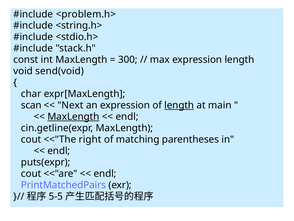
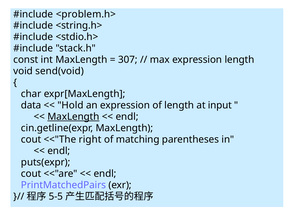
300: 300 -> 307
scan: scan -> data
Next: Next -> Hold
length at (179, 105) underline: present -> none
main: main -> input
